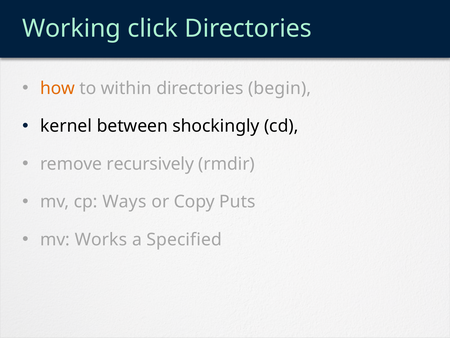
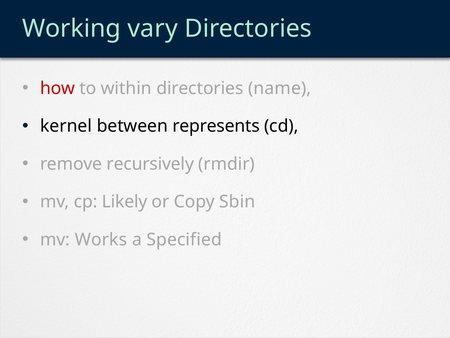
click: click -> vary
how colour: orange -> red
begin: begin -> name
shockingly: shockingly -> represents
Ways: Ways -> Likely
Puts: Puts -> Sbin
